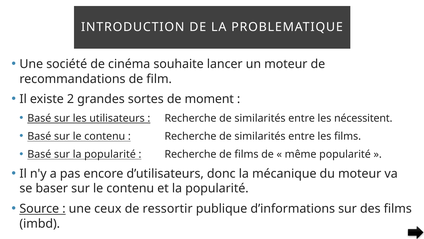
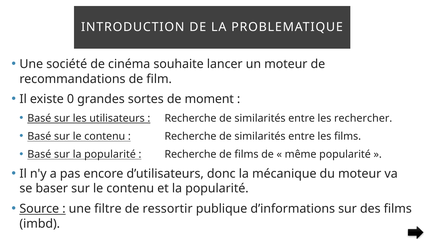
2: 2 -> 0
nécessitent: nécessitent -> rechercher
ceux: ceux -> filtre
